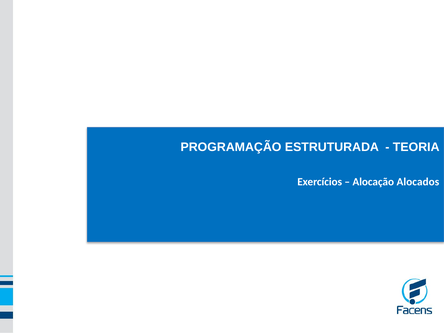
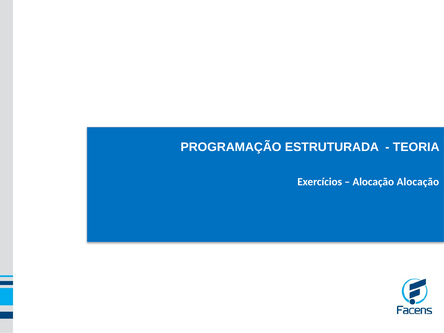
Alocação Alocados: Alocados -> Alocação
